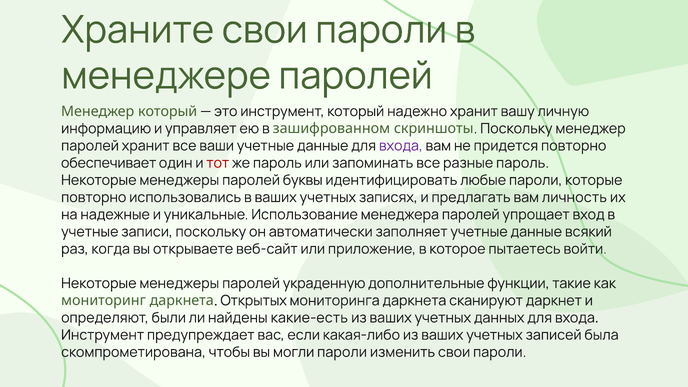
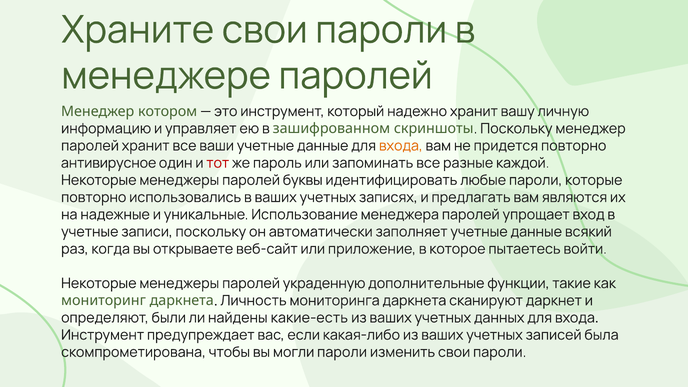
Менеджер который: который -> котором
входа at (401, 146) colour: purple -> orange
обеспечивает: обеспечивает -> антивирусное
разные пароль: пароль -> каждой
личность: личность -> являются
Открытых: Открытых -> Личность
